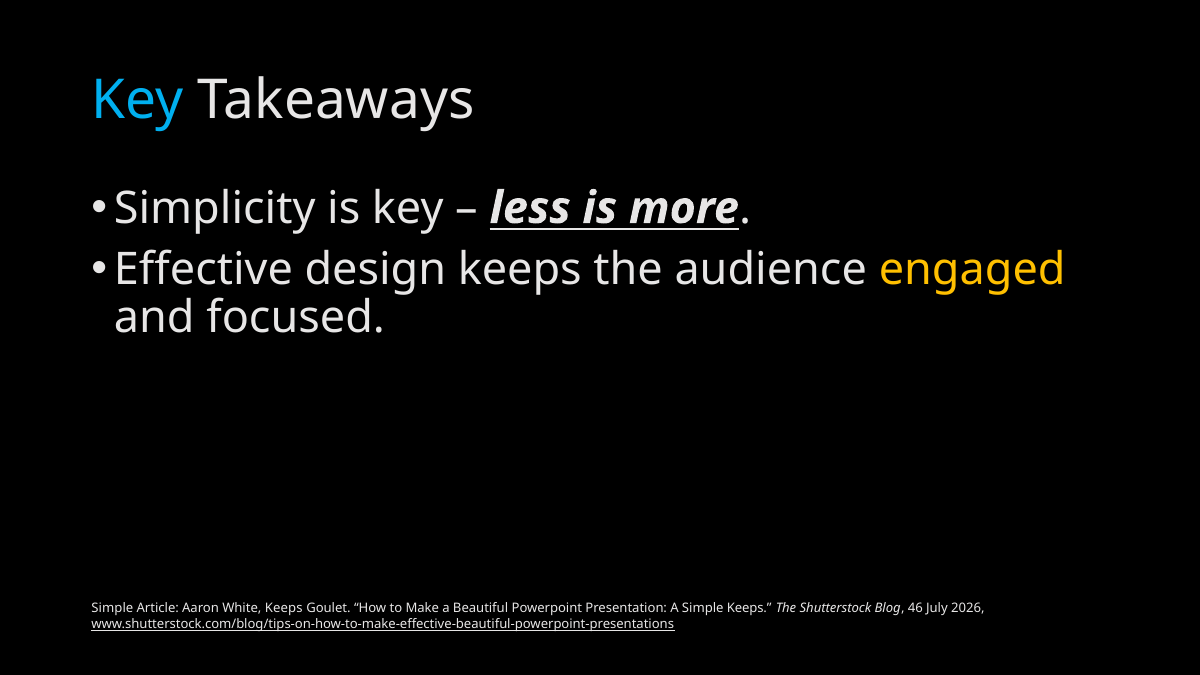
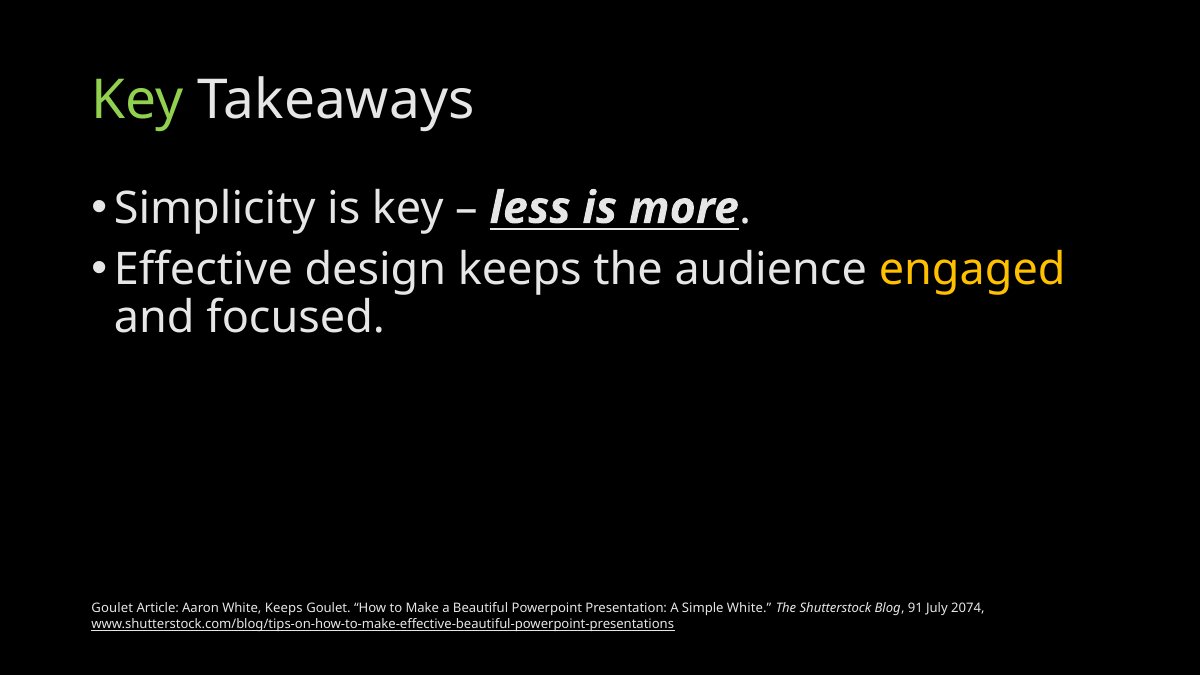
Key at (138, 101) colour: light blue -> light green
Simple at (112, 609): Simple -> Goulet
Simple Keeps: Keeps -> White
46: 46 -> 91
2026: 2026 -> 2074
